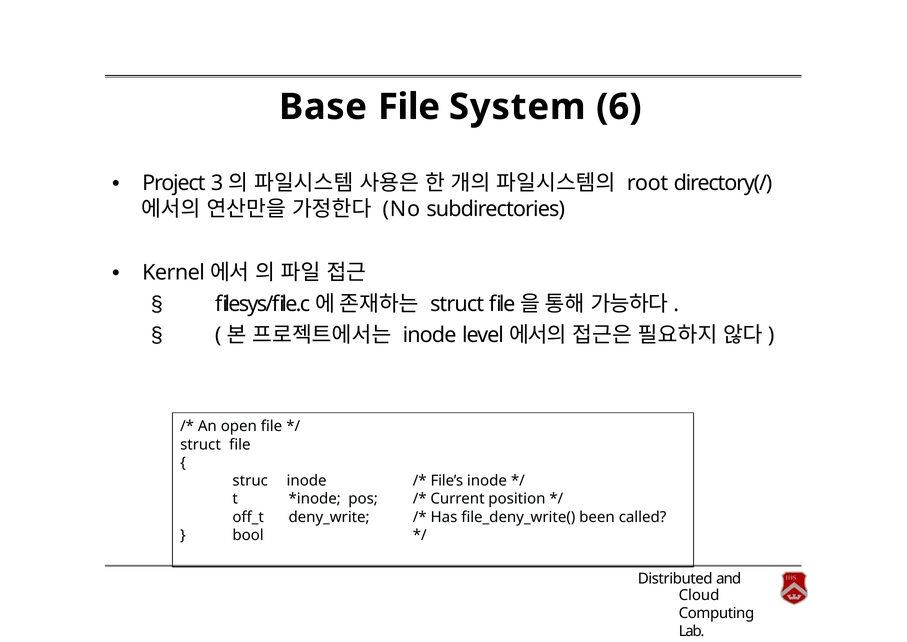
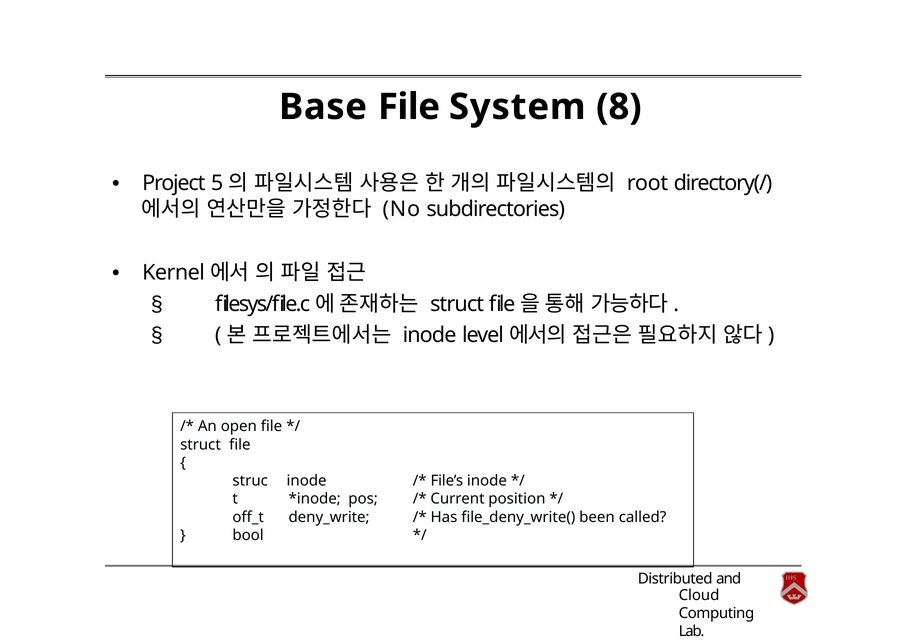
6: 6 -> 8
3: 3 -> 5
